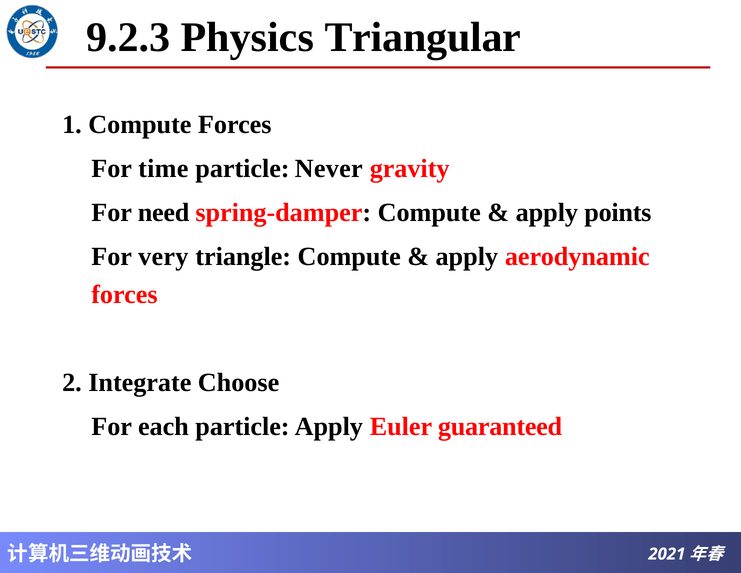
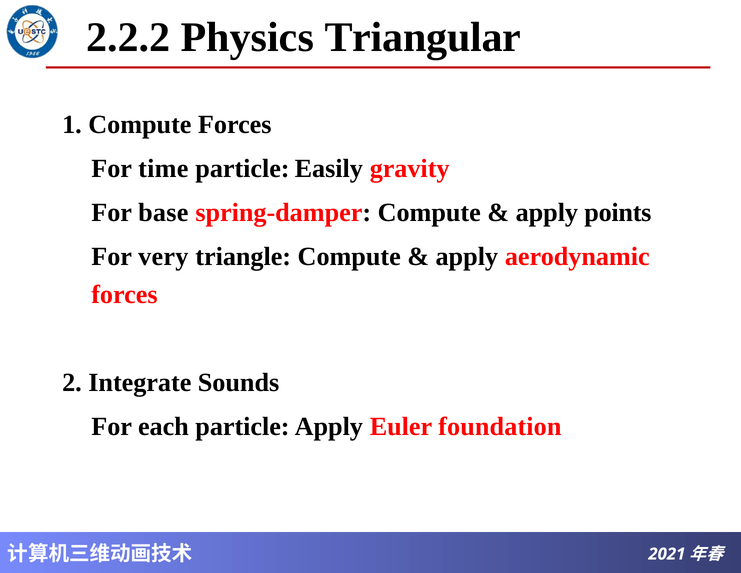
9.2.3: 9.2.3 -> 2.2.2
Never: Never -> Easily
need: need -> base
Choose: Choose -> Sounds
guaranteed: guaranteed -> foundation
